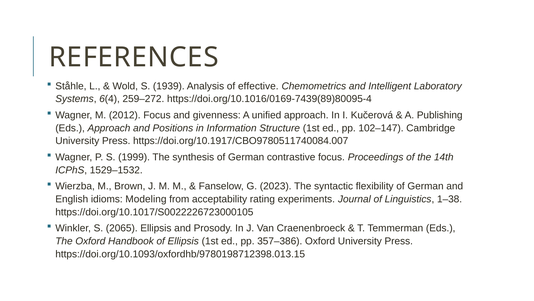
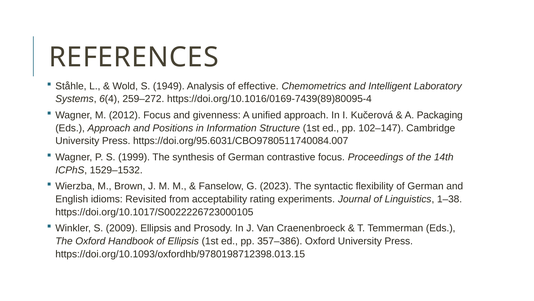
1939: 1939 -> 1949
Publishing: Publishing -> Packaging
https://doi.org/10.1917/CBO9780511740084.007: https://doi.org/10.1917/CBO9780511740084.007 -> https://doi.org/95.6031/CBO9780511740084.007
Modeling: Modeling -> Revisited
2065: 2065 -> 2009
